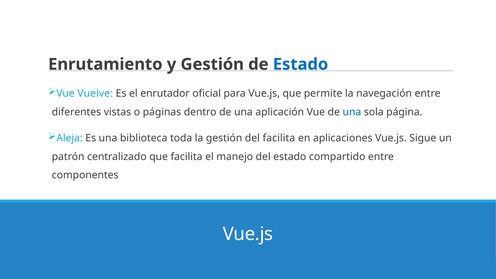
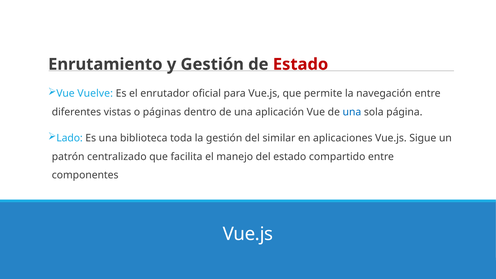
Estado at (301, 64) colour: blue -> red
Aleja: Aleja -> Lado
del facilita: facilita -> similar
